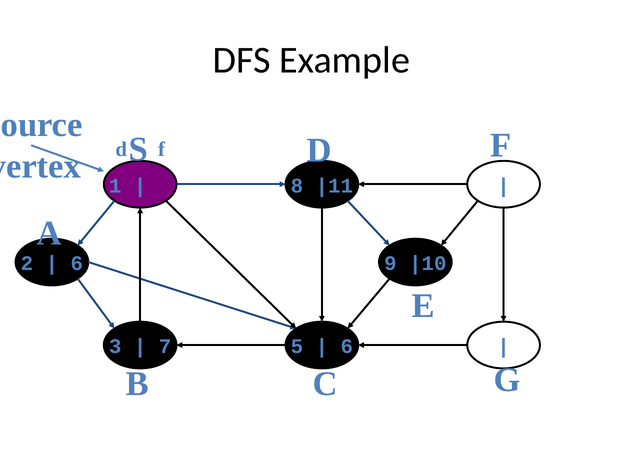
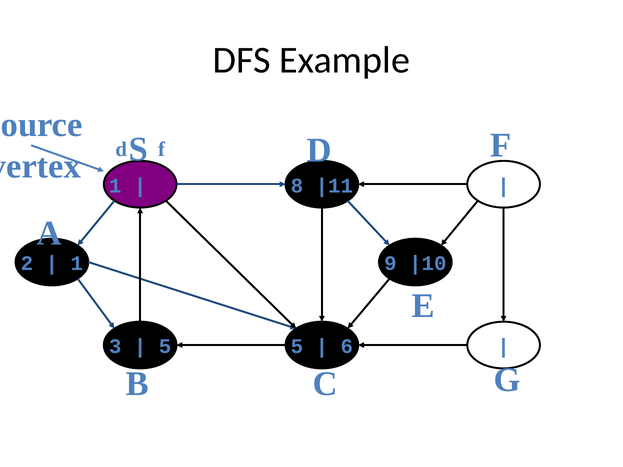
6 at (77, 264): 6 -> 1
7 at (165, 347): 7 -> 5
